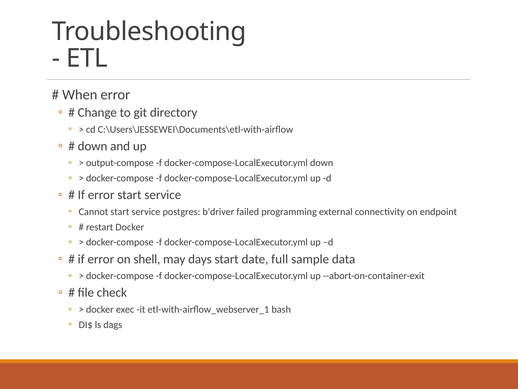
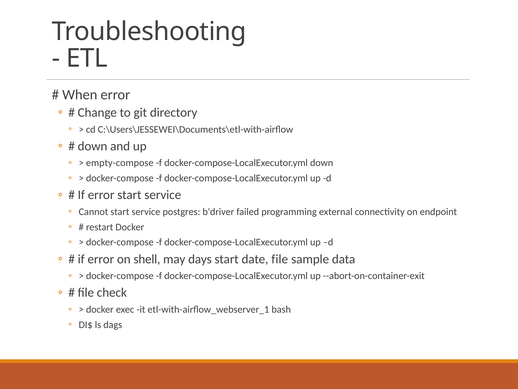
output-compose: output-compose -> empty-compose
date full: full -> file
